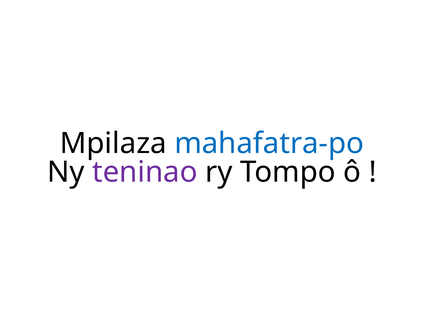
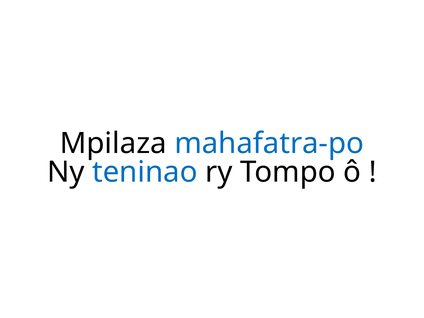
teninao colour: purple -> blue
